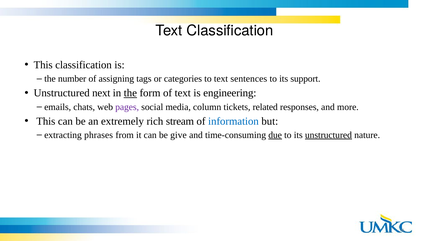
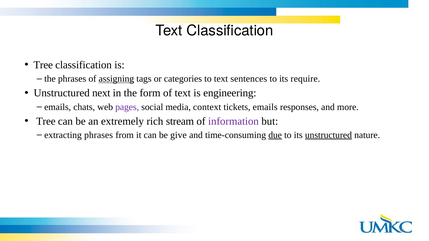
This at (43, 65): This -> Tree
the number: number -> phrases
assigning underline: none -> present
support: support -> require
the at (130, 93) underline: present -> none
column: column -> context
tickets related: related -> emails
This at (46, 121): This -> Tree
information colour: blue -> purple
